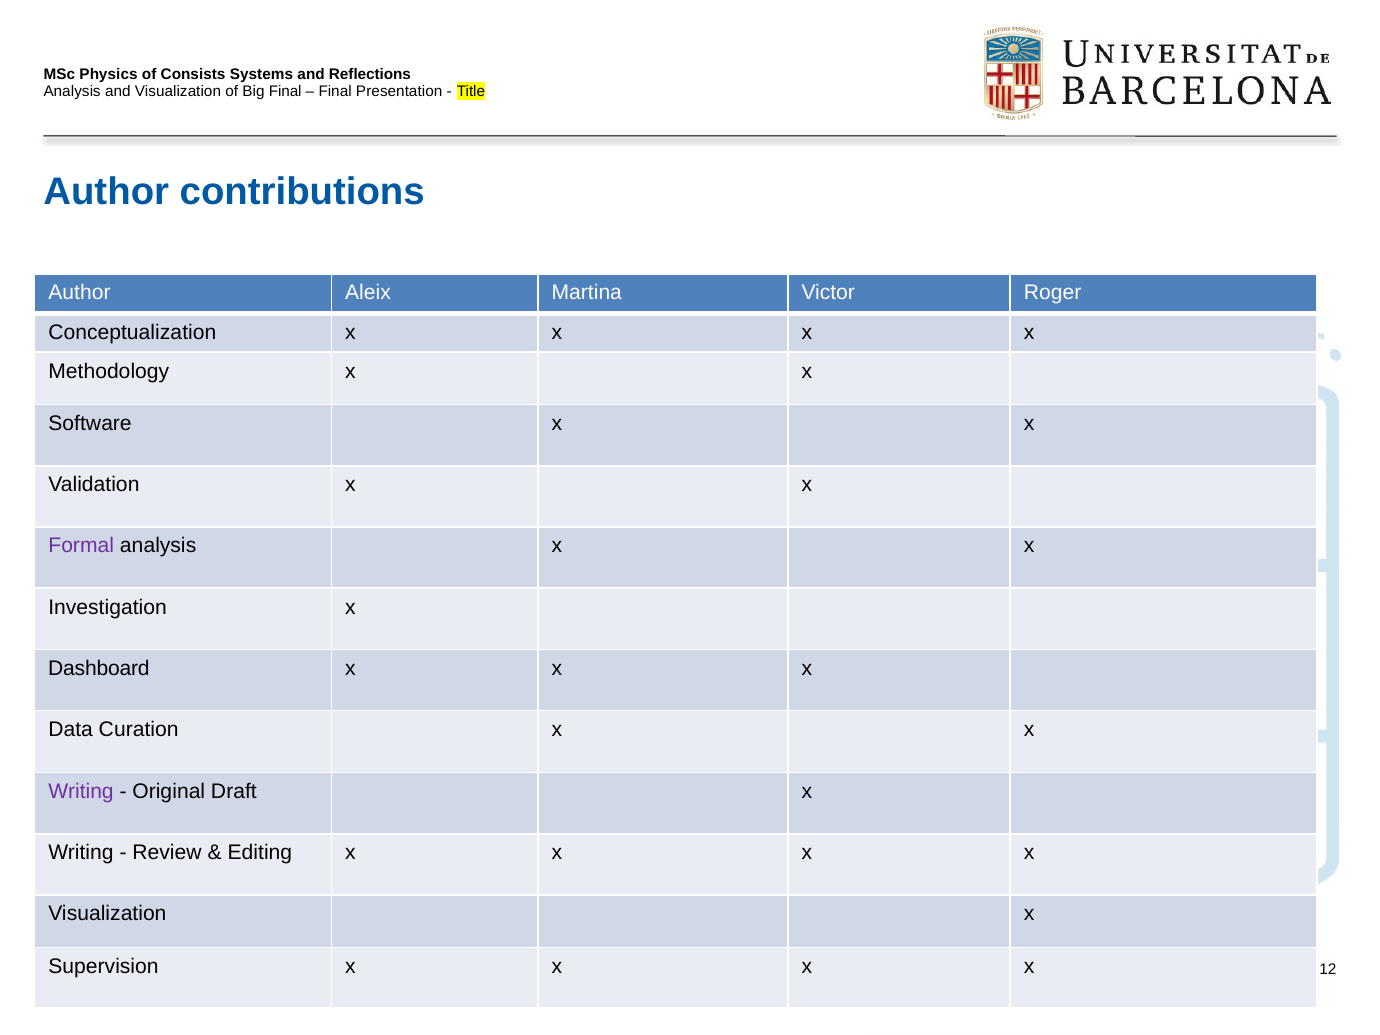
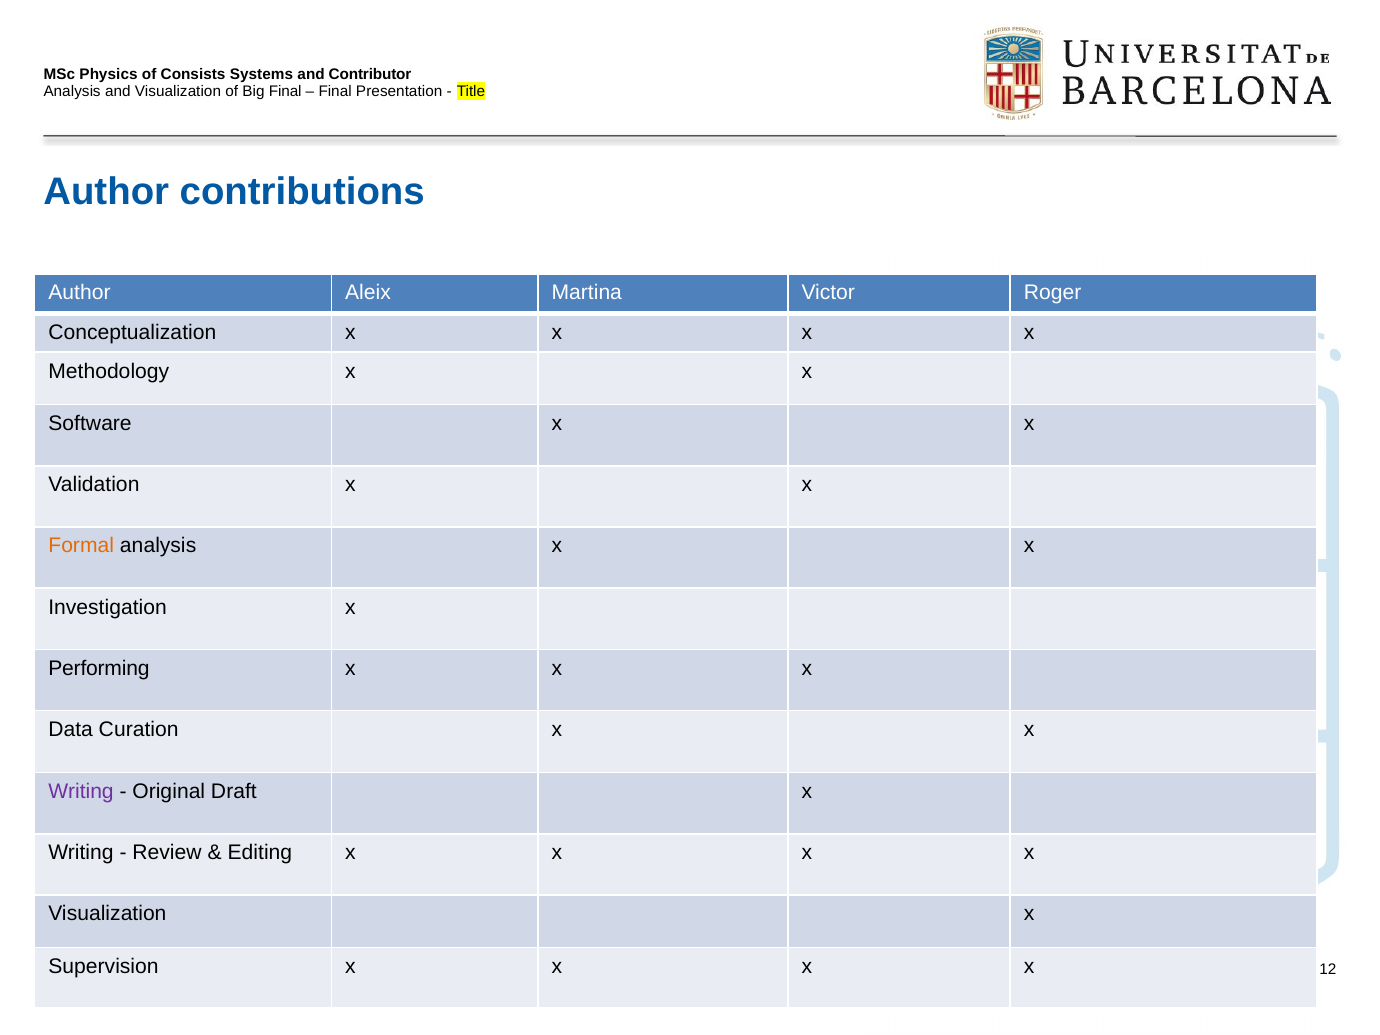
Reflections: Reflections -> Contributor
Formal colour: purple -> orange
Dashboard: Dashboard -> Performing
